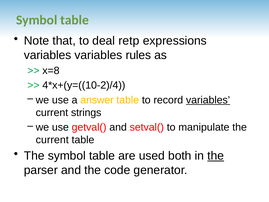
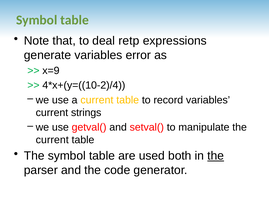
variables at (48, 55): variables -> generate
rules: rules -> error
x=8: x=8 -> x=9
a answer: answer -> current
variables at (208, 100) underline: present -> none
